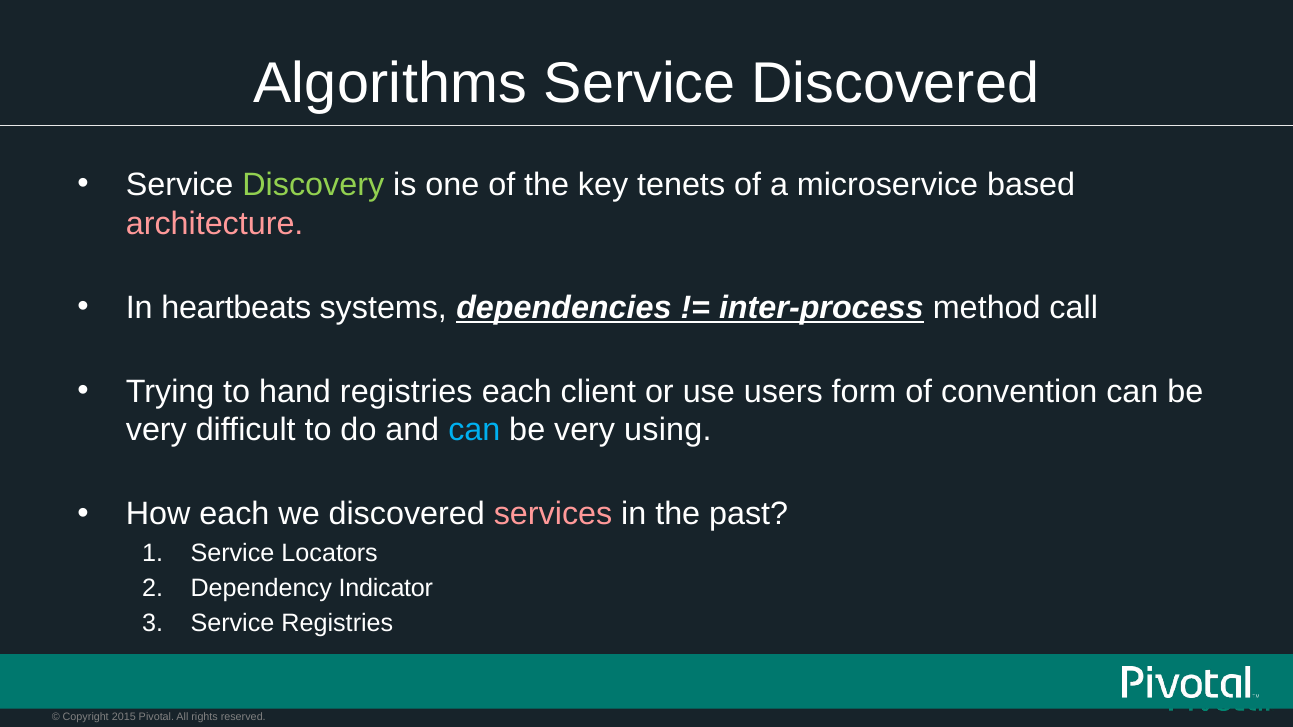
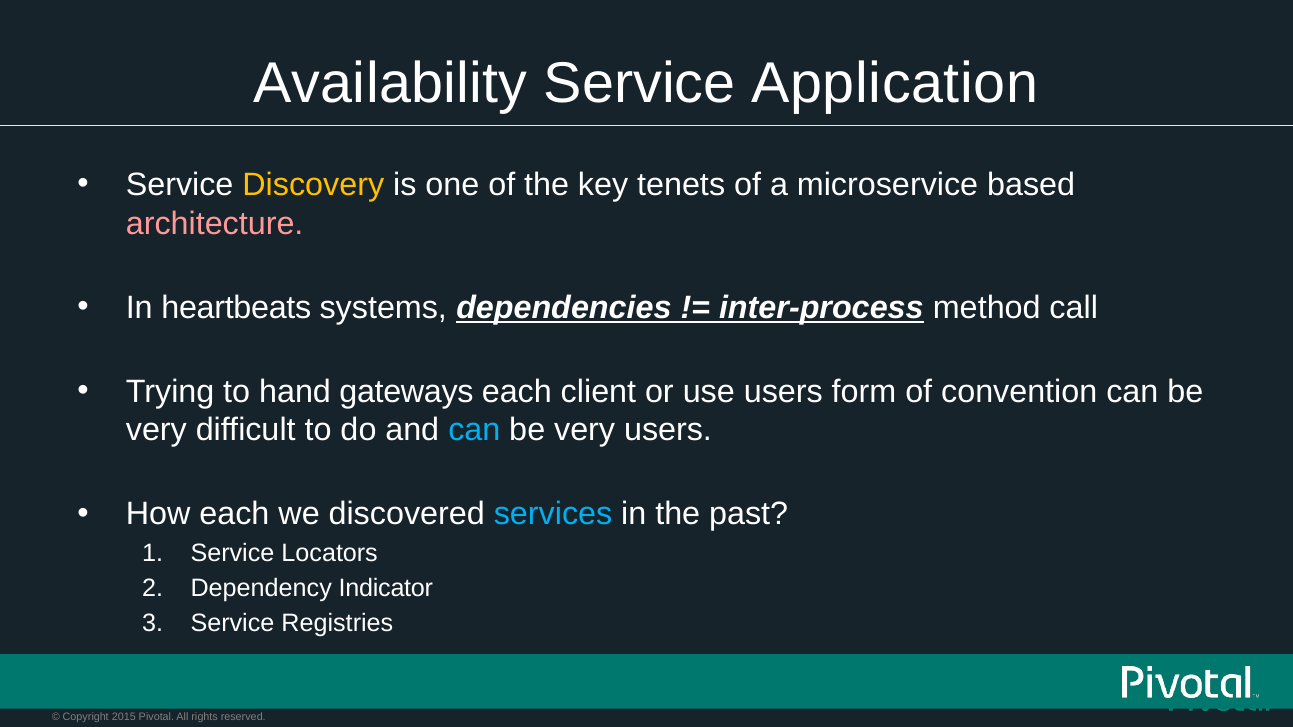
Algorithms: Algorithms -> Availability
Service Discovered: Discovered -> Application
Discovery colour: light green -> yellow
hand registries: registries -> gateways
very using: using -> users
services colour: pink -> light blue
